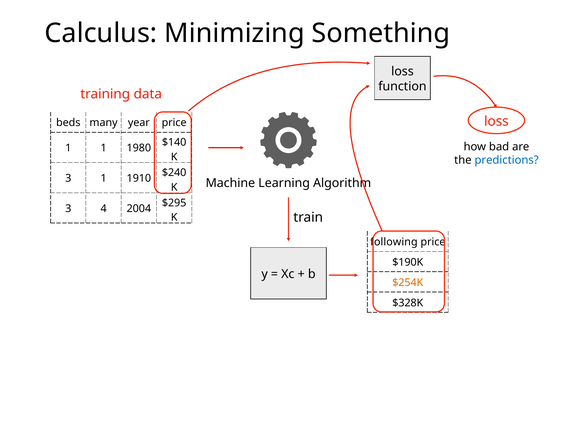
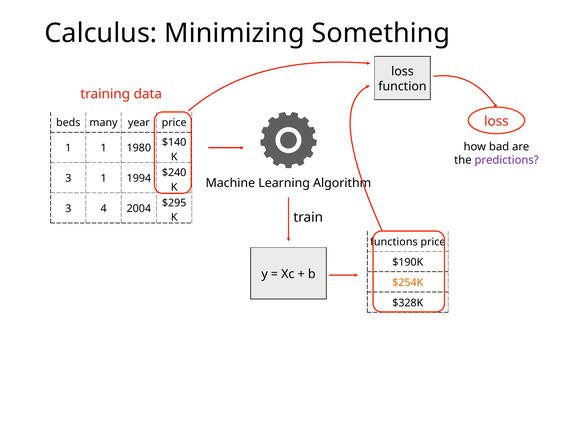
predictions colour: blue -> purple
1910: 1910 -> 1994
following: following -> functions
